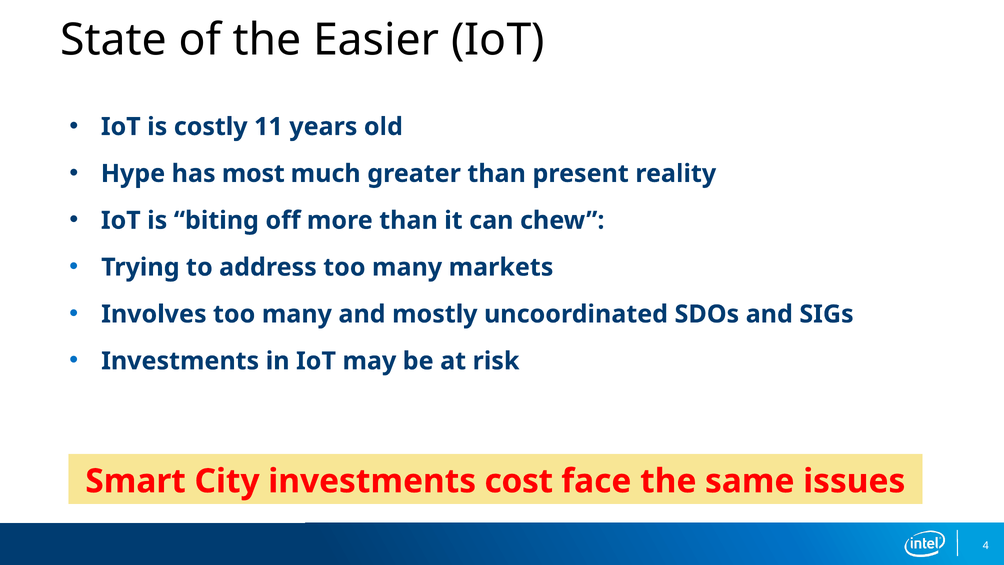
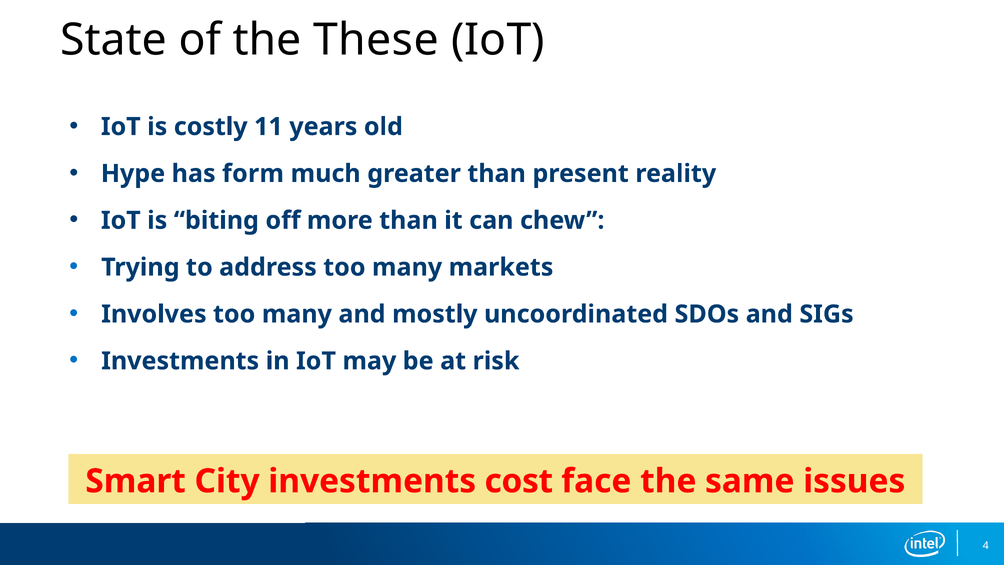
Easier: Easier -> These
most: most -> form
